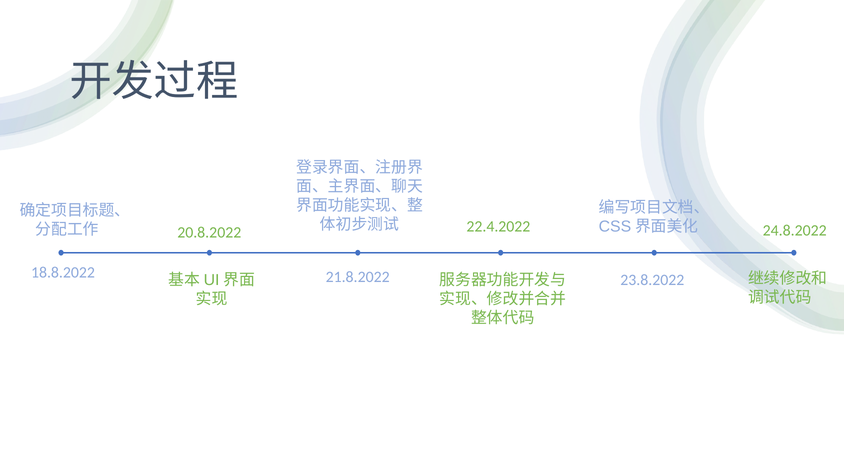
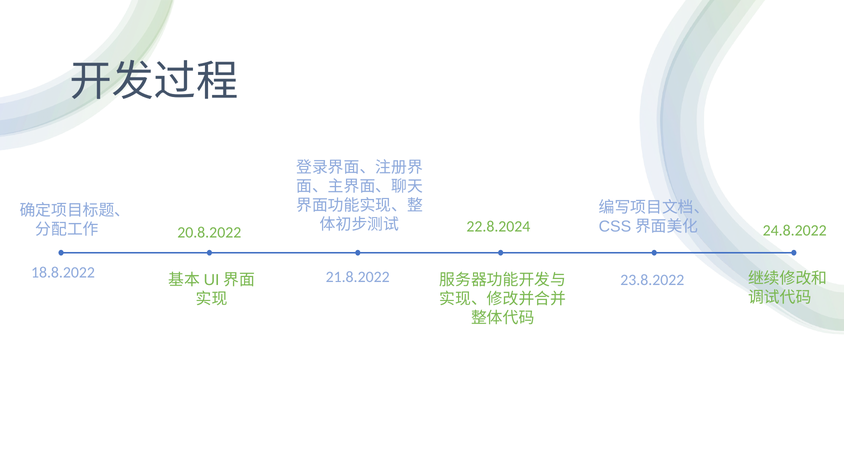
22.4.2022: 22.4.2022 -> 22.8.2024
